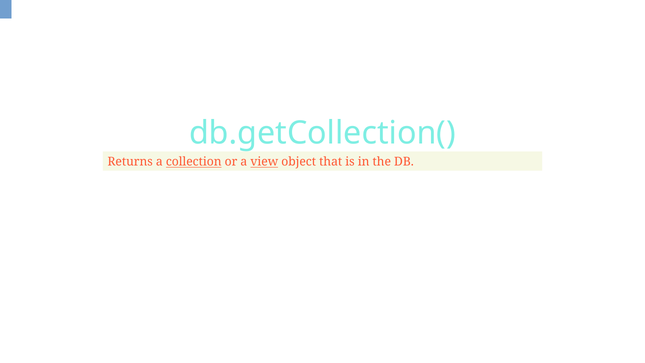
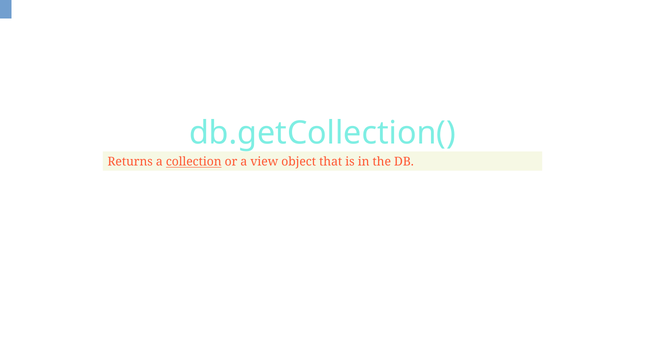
view underline: present -> none
